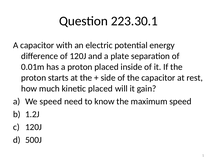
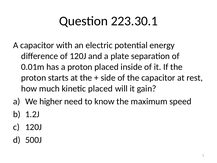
We speed: speed -> higher
